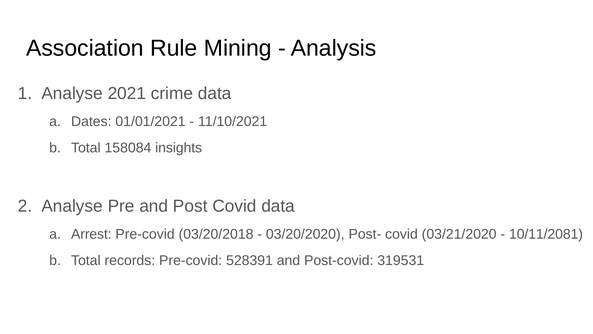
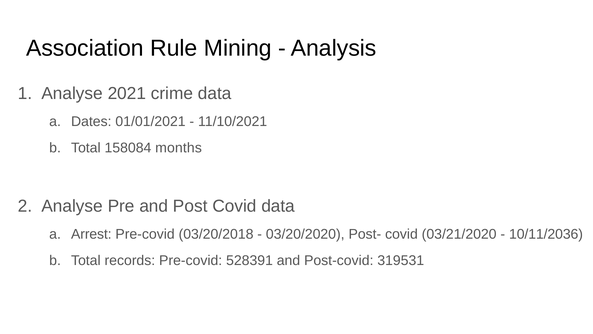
insights: insights -> months
10/11/2081: 10/11/2081 -> 10/11/2036
